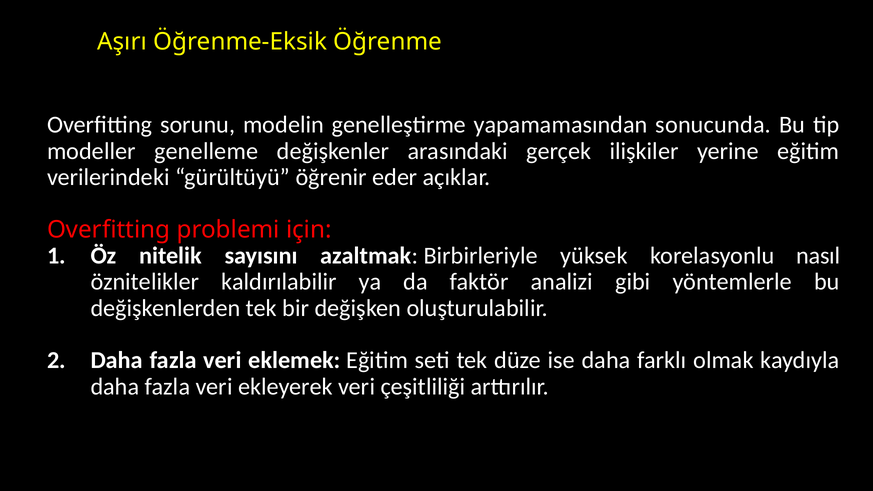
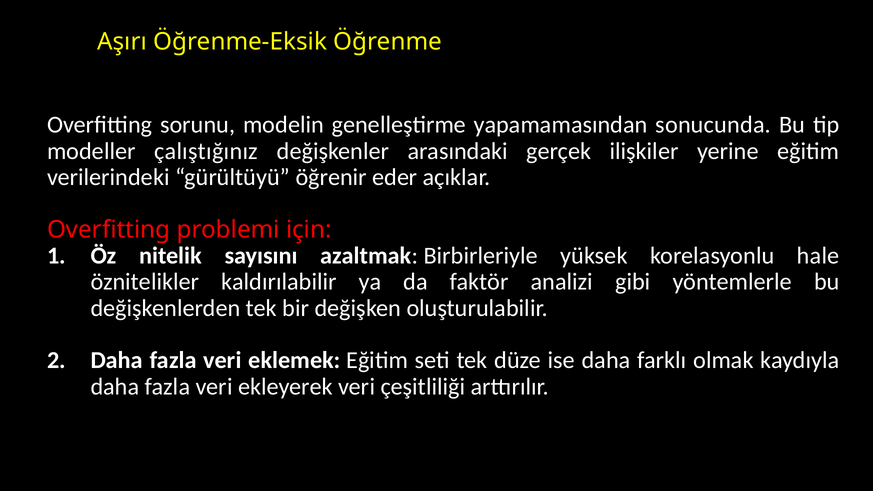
genelleme: genelleme -> çalıştığınız
nasıl: nasıl -> hale
